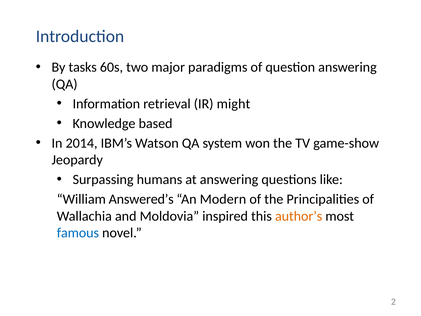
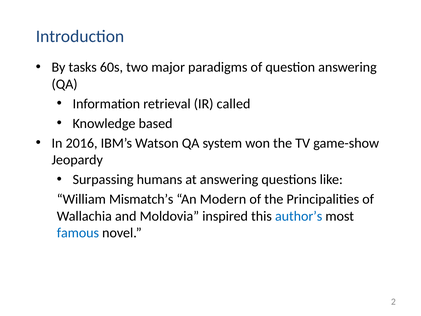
might: might -> called
2014: 2014 -> 2016
Answered’s: Answered’s -> Mismatch’s
author’s colour: orange -> blue
